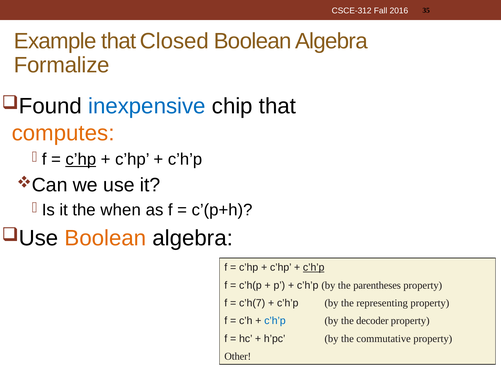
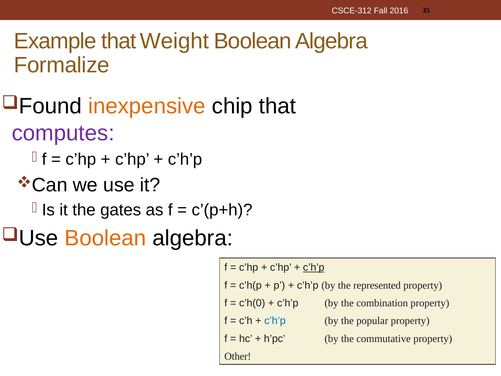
Closed: Closed -> Weight
inexpensive colour: blue -> orange
computes colour: orange -> purple
c’hp at (81, 159) underline: present -> none
when: when -> gates
parentheses: parentheses -> represented
c’h(7: c’h(7 -> c’h(0
representing: representing -> combination
decoder: decoder -> popular
